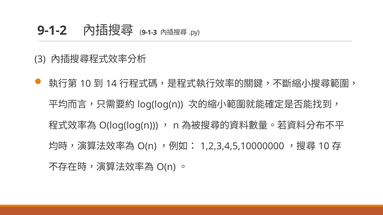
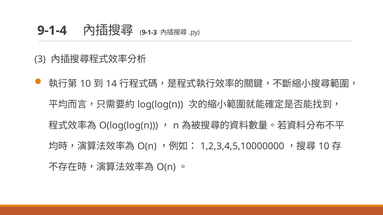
9-1-2: 9-1-2 -> 9-1-4
